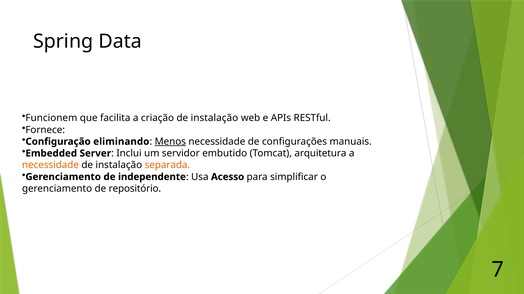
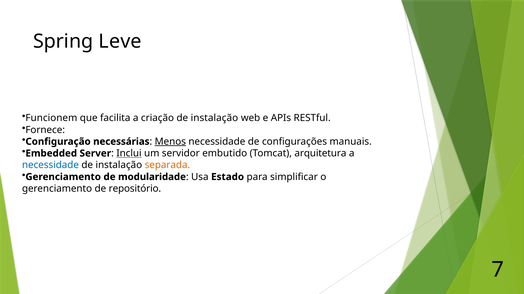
Data: Data -> Leve
eliminando: eliminando -> necessárias
Inclui underline: none -> present
necessidade at (50, 165) colour: orange -> blue
independente: independente -> modularidade
Acesso: Acesso -> Estado
